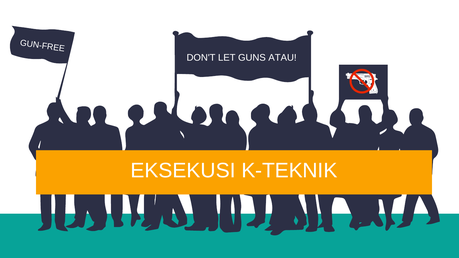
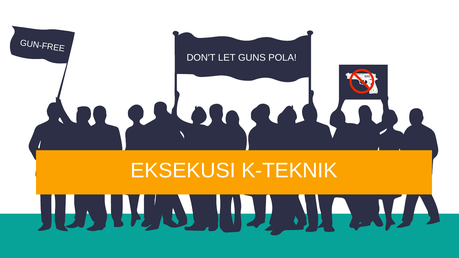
ATAU: ATAU -> POLA
